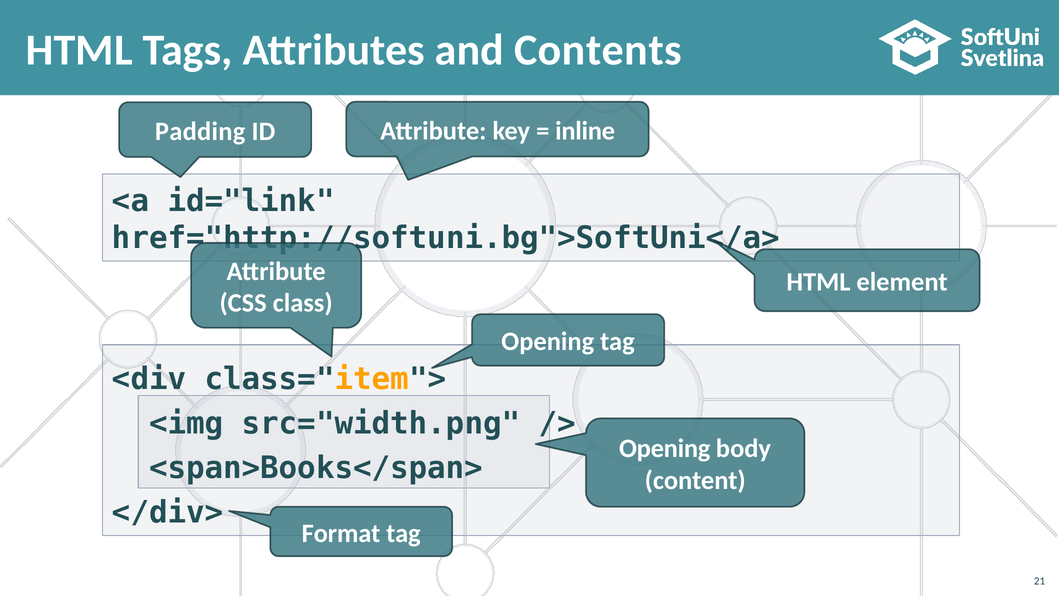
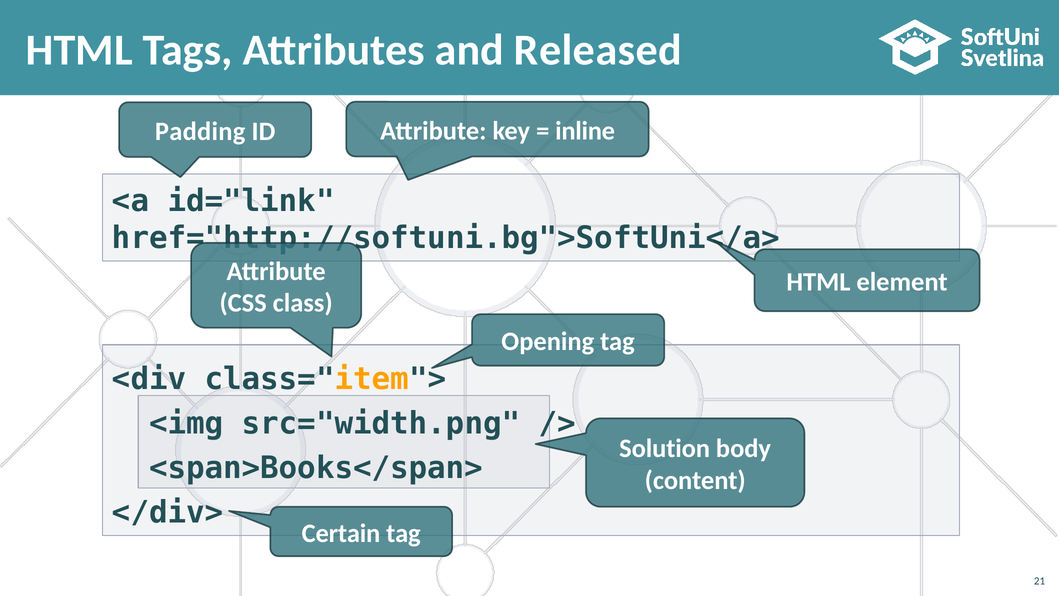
Contents: Contents -> Released
Opening at (665, 448): Opening -> Solution
Format: Format -> Certain
